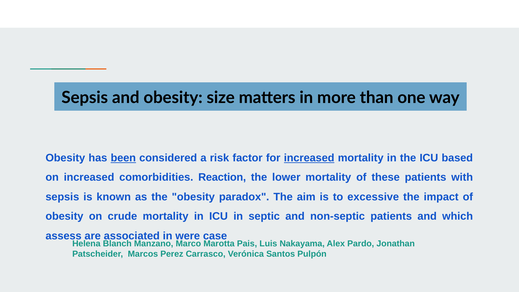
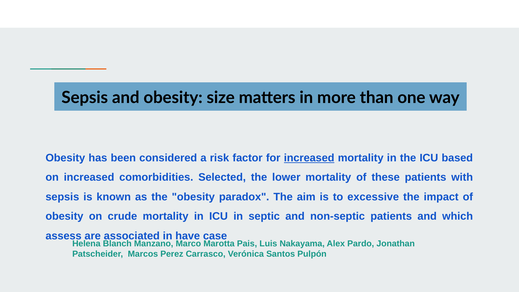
been underline: present -> none
Reaction: Reaction -> Selected
were: were -> have
